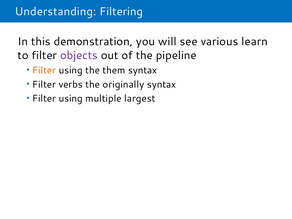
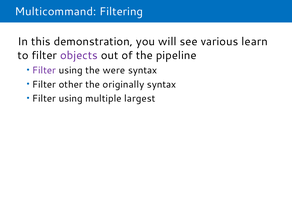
Understanding: Understanding -> Multicommand
Filter at (44, 70) colour: orange -> purple
them: them -> were
verbs: verbs -> other
